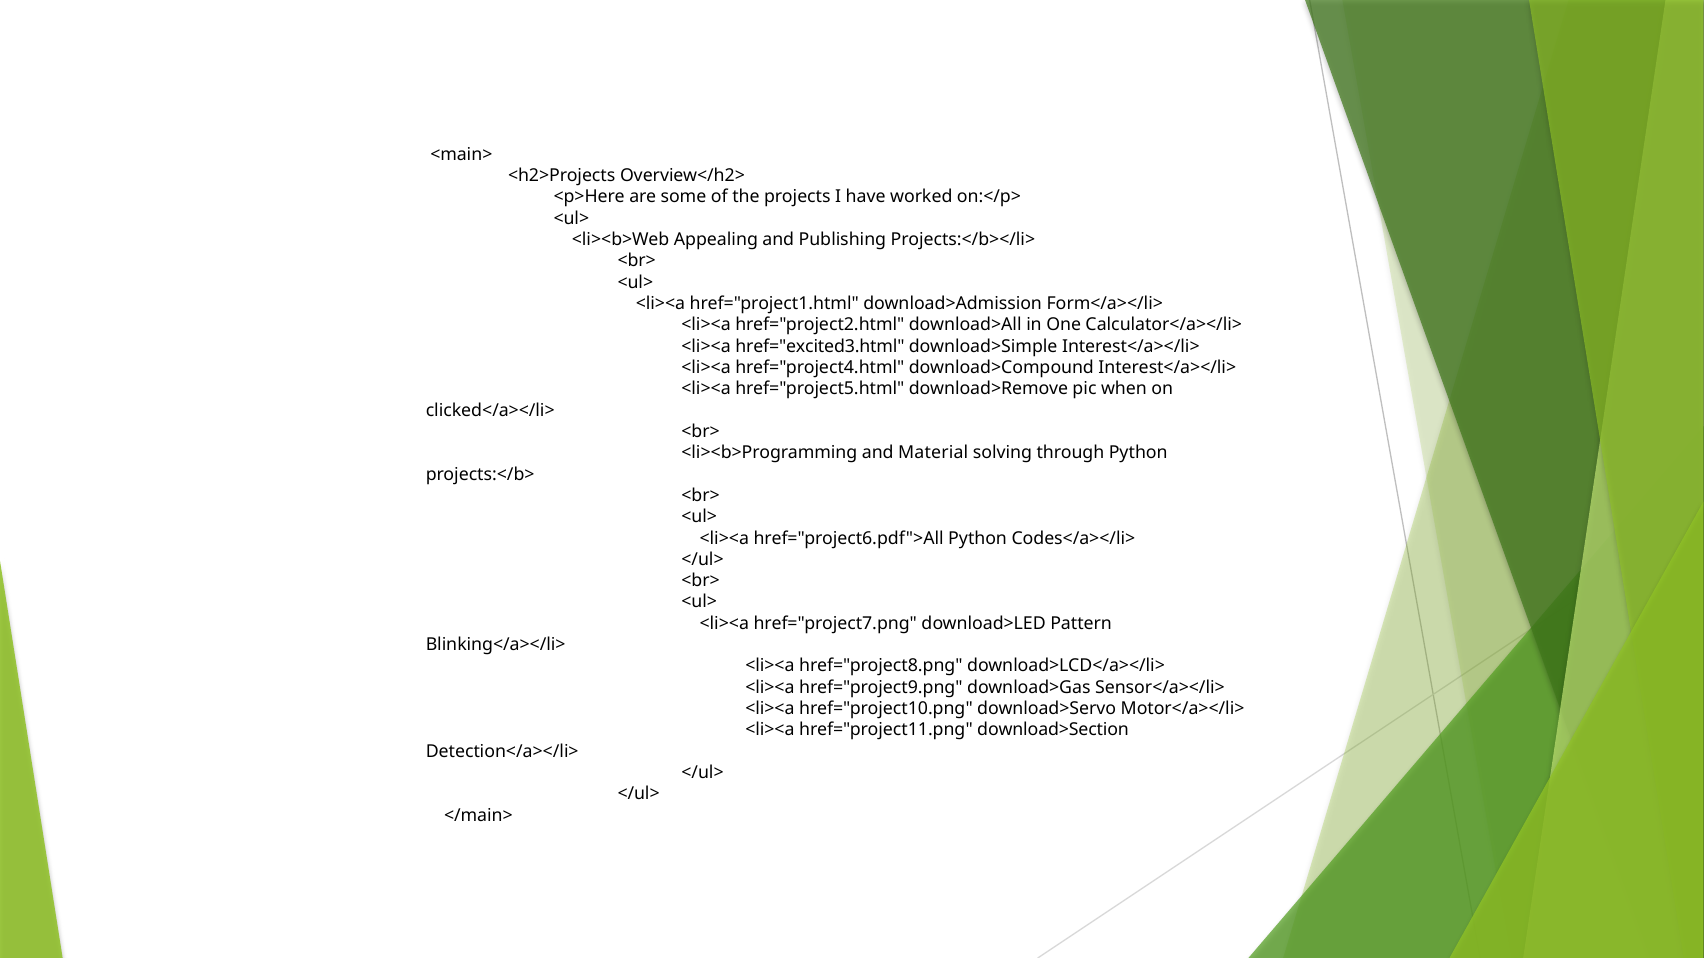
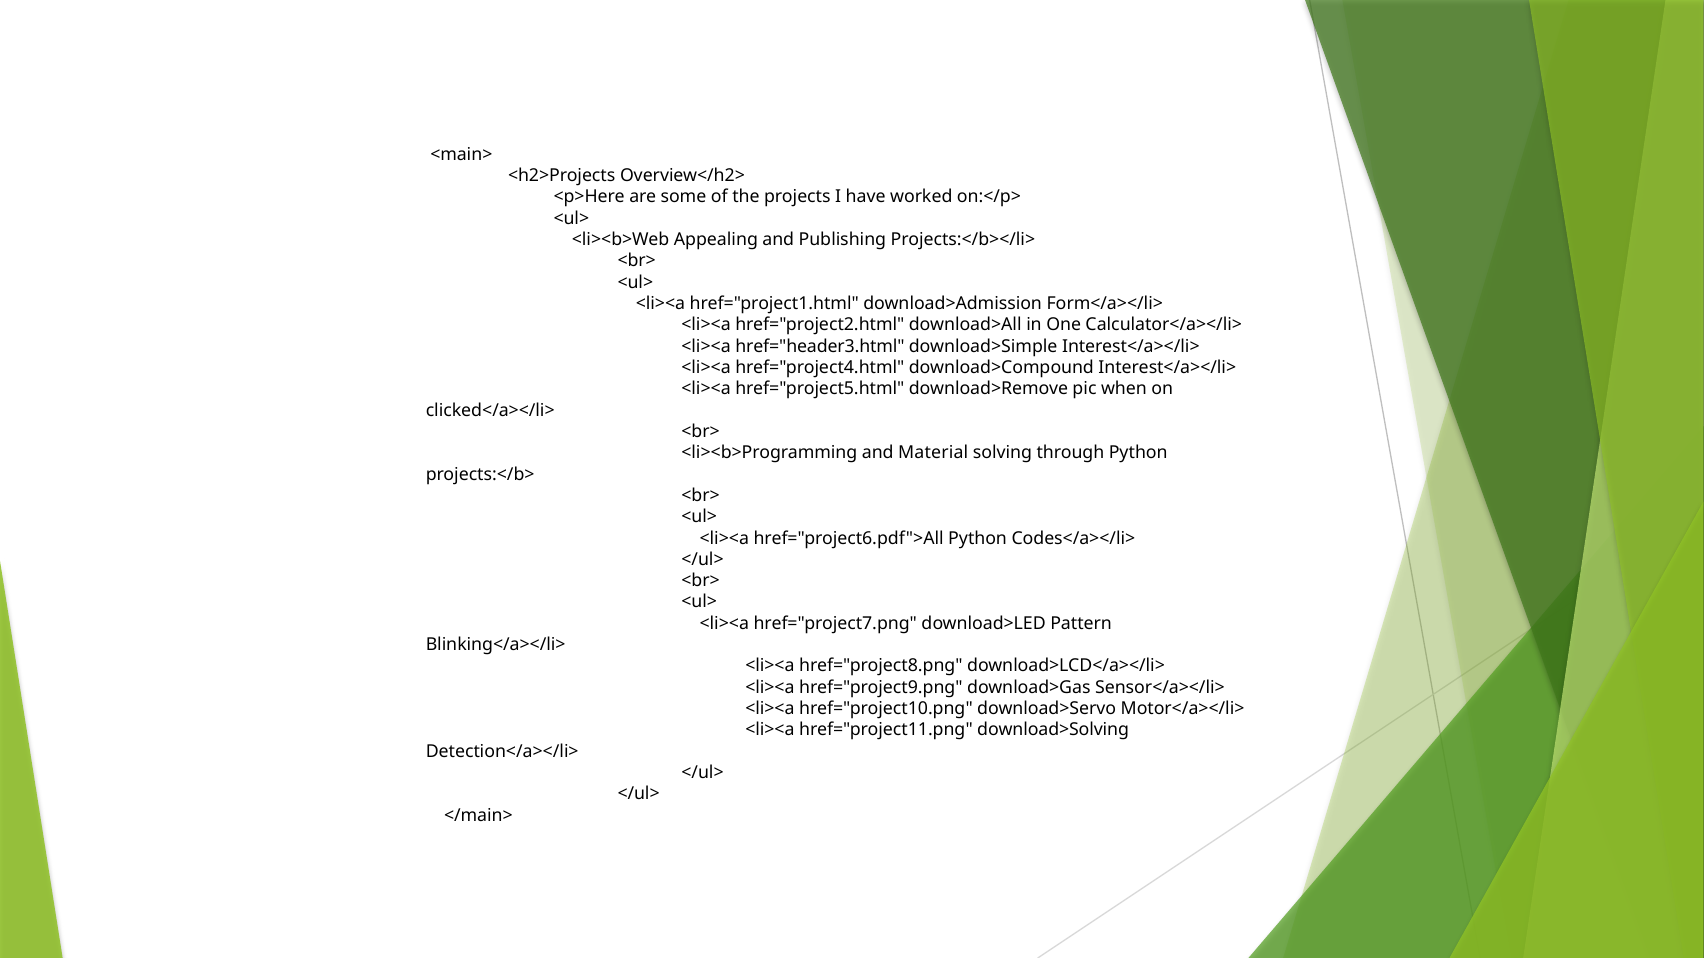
href="excited3.html: href="excited3.html -> href="header3.html
download>Section: download>Section -> download>Solving
